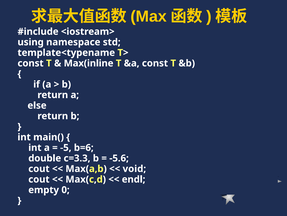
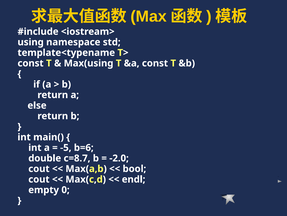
Max(inline: Max(inline -> Max(using
c=3.3: c=3.3 -> c=8.7
-5.6: -5.6 -> -2.0
void: void -> bool
